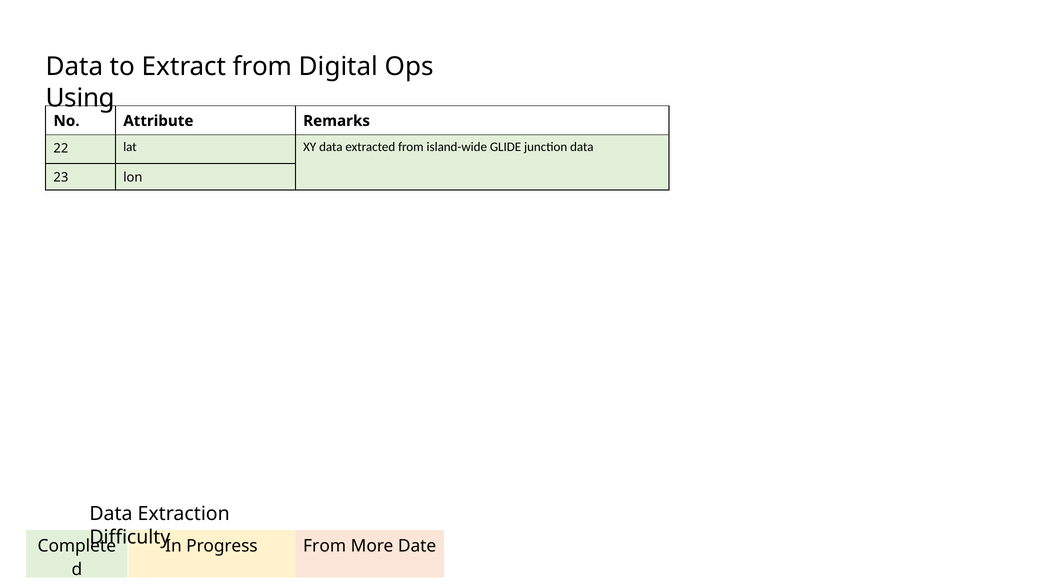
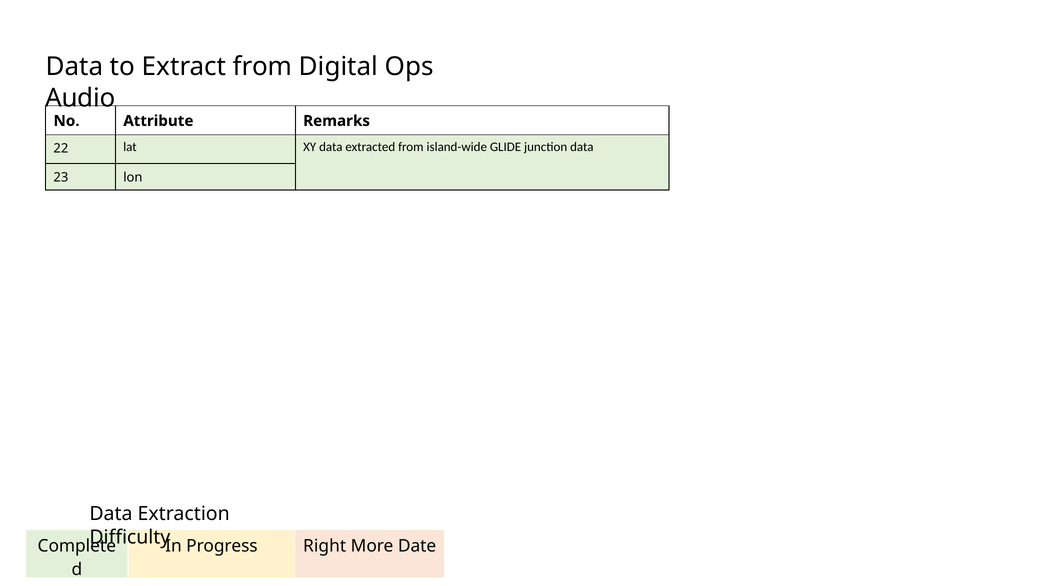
Using: Using -> Audio
Progress From: From -> Right
